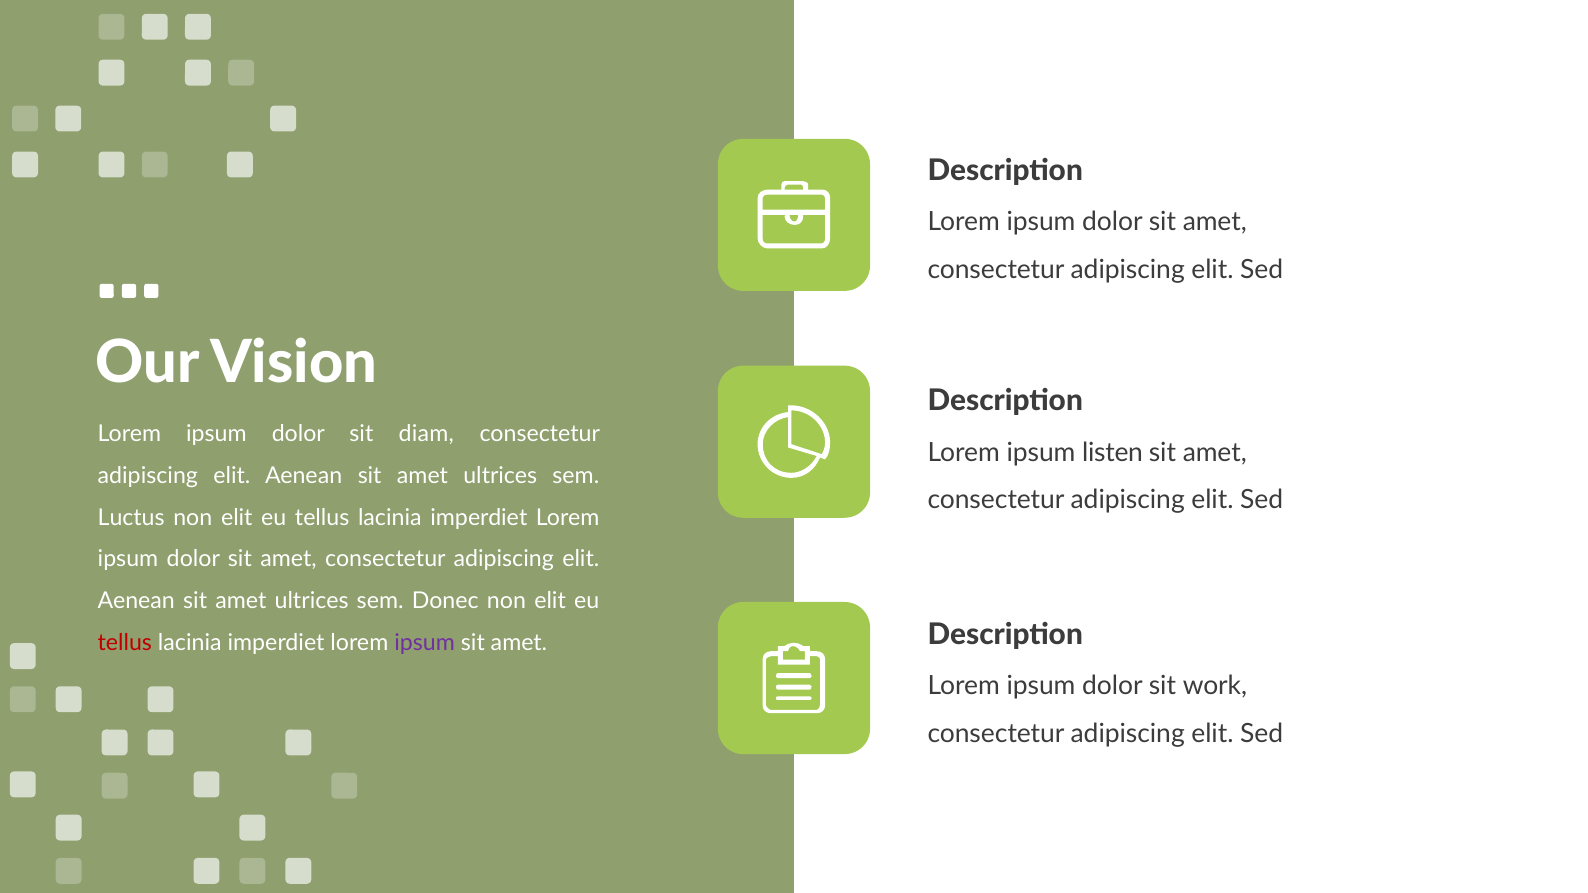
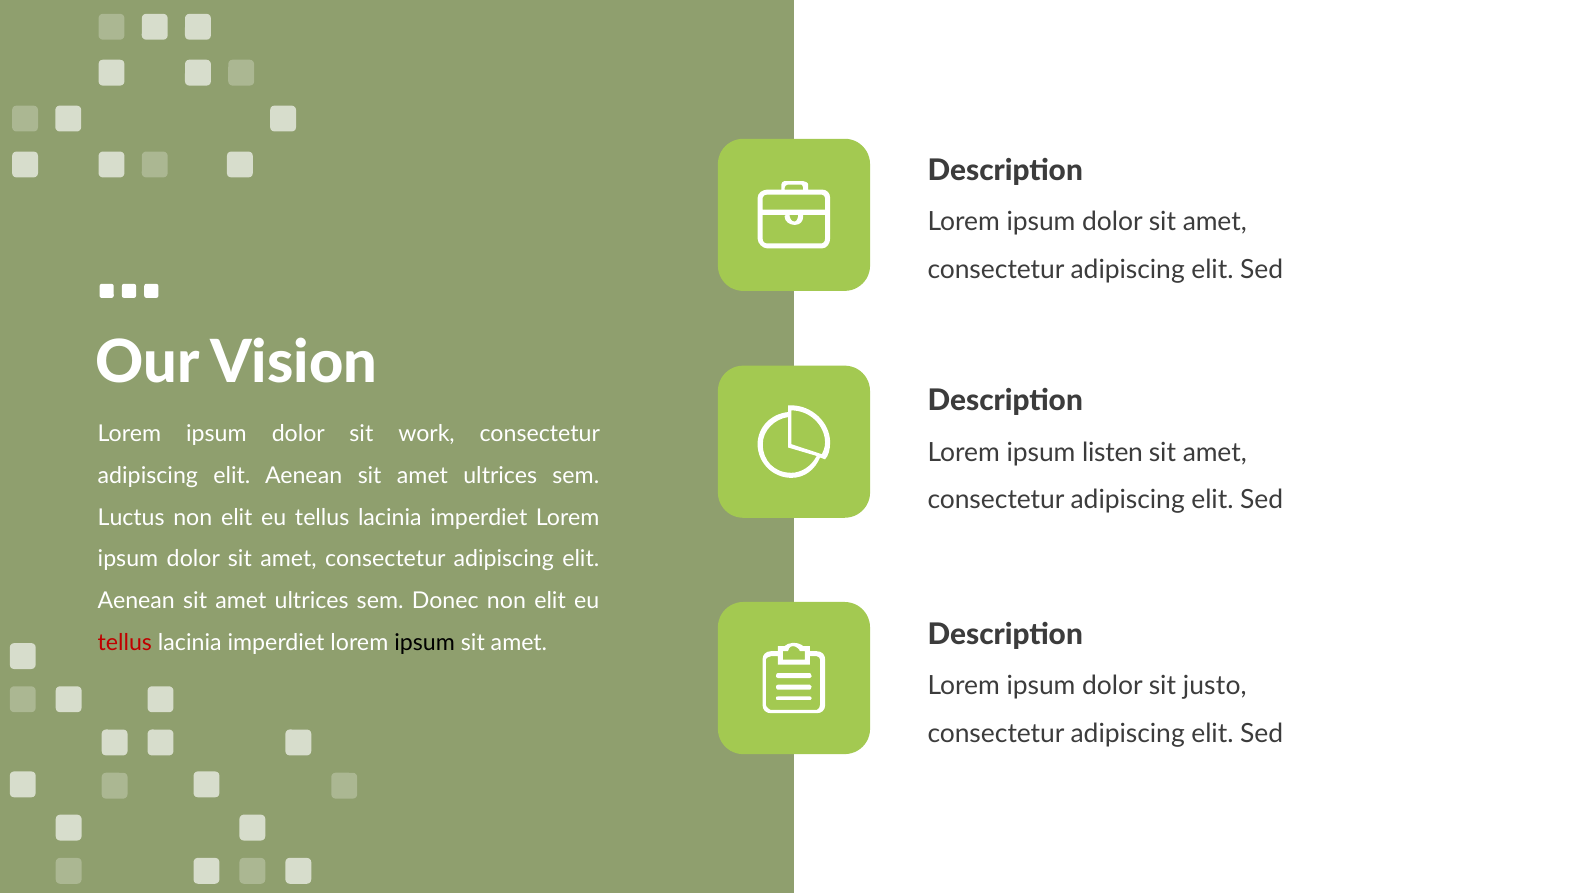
diam: diam -> work
ipsum at (425, 643) colour: purple -> black
work: work -> justo
